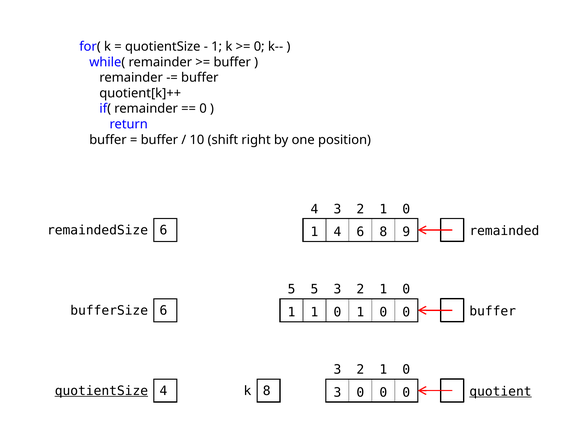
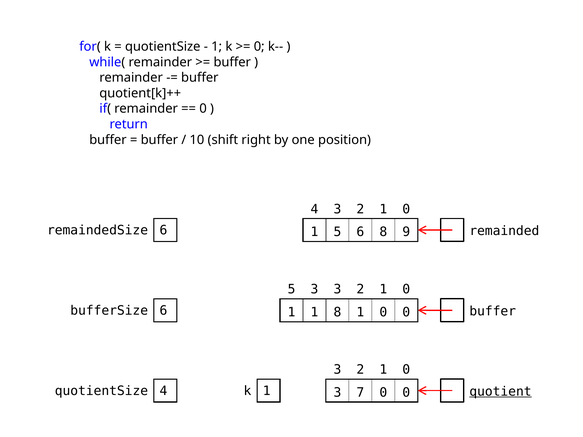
1 4: 4 -> 5
5 5: 5 -> 3
1 1 0: 0 -> 8
quotientSize at (101, 391) underline: present -> none
k 8: 8 -> 1
3 0: 0 -> 7
